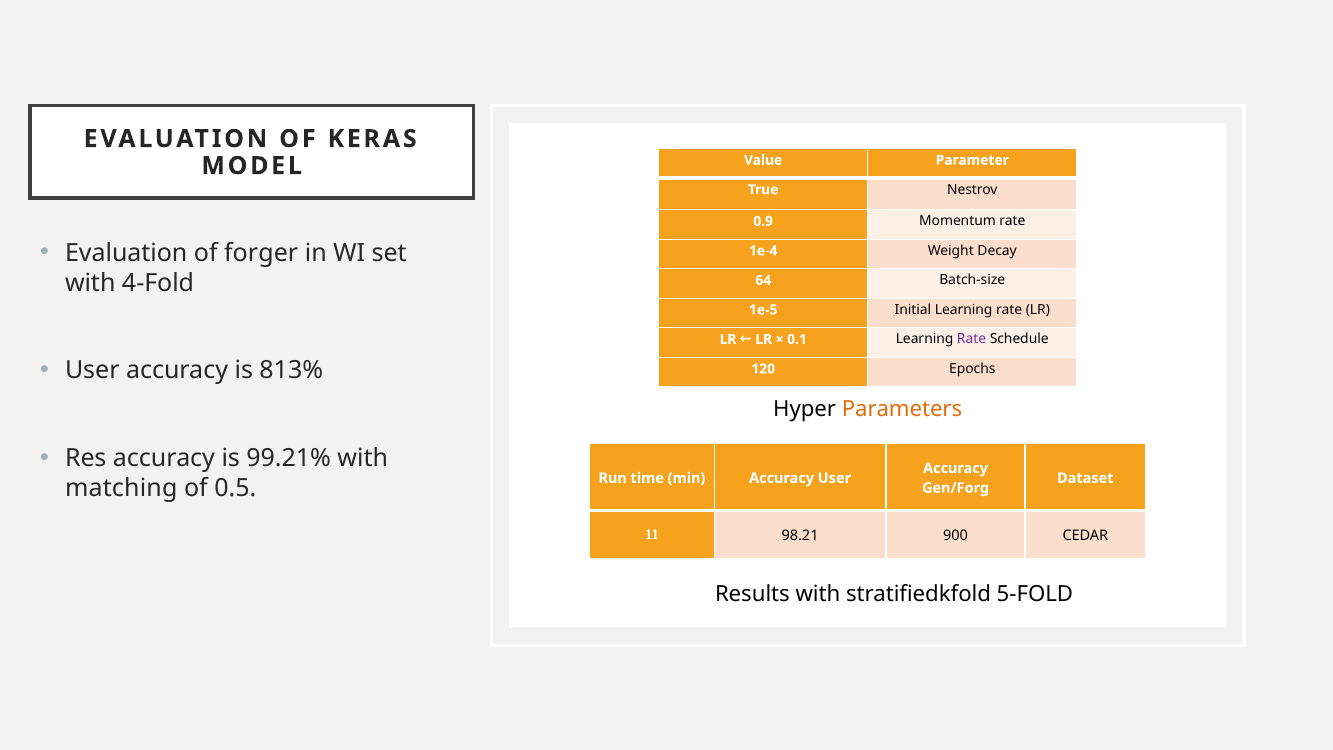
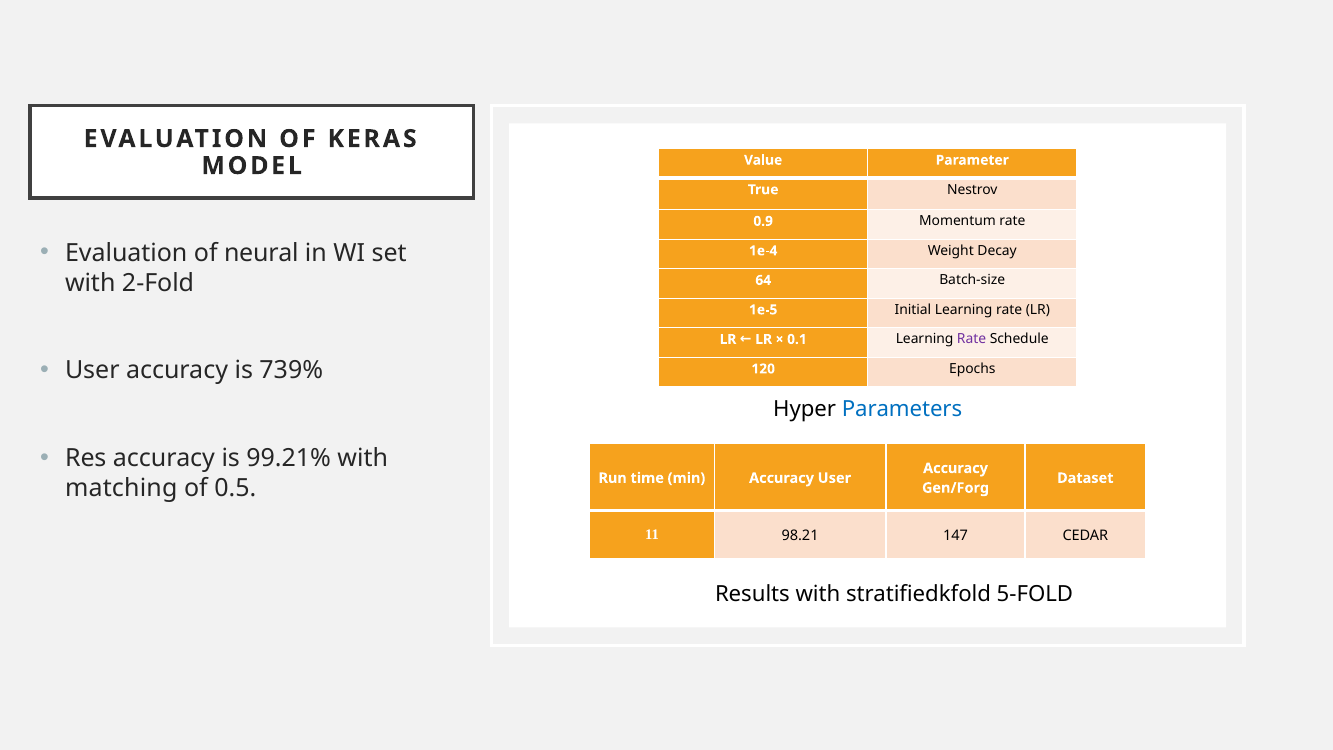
forger: forger -> neural
4-Fold: 4-Fold -> 2-Fold
813%: 813% -> 739%
Parameters colour: orange -> blue
900: 900 -> 147
